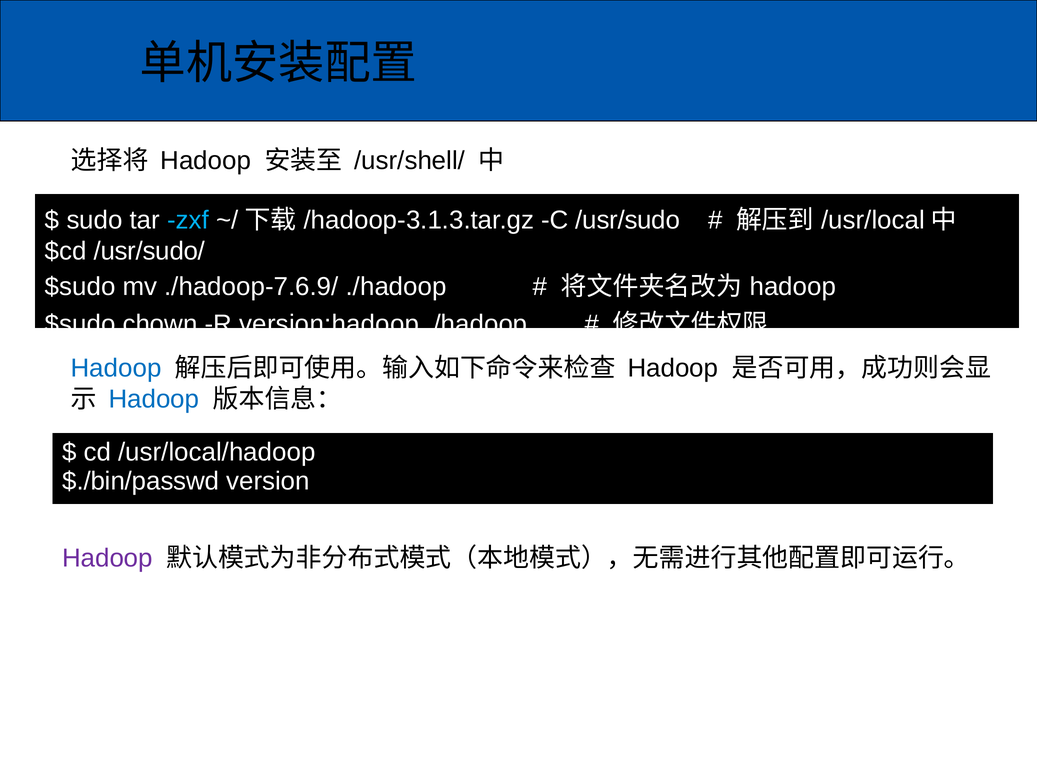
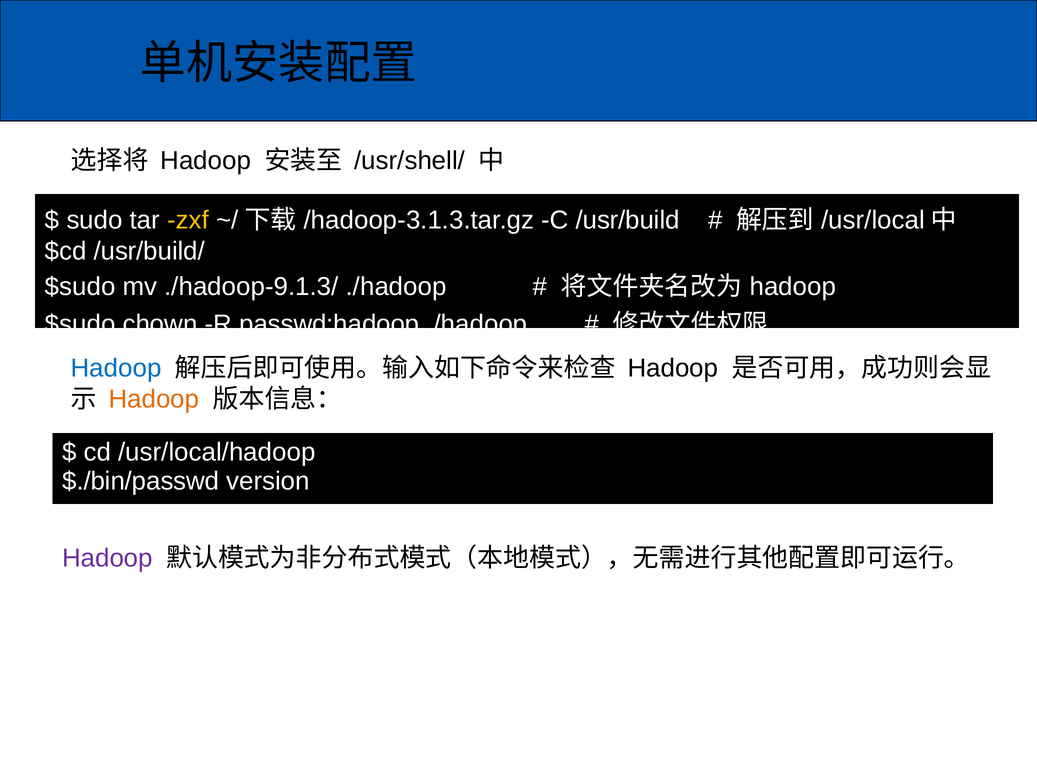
zxf colour: light blue -> yellow
/usr/sudo: /usr/sudo -> /usr/build
/usr/sudo/: /usr/sudo/ -> /usr/build/
./hadoop-7.6.9/: ./hadoop-7.6.9/ -> ./hadoop-9.1.3/
version:hadoop: version:hadoop -> passwd:hadoop
Hadoop at (154, 399) colour: blue -> orange
